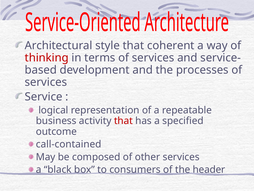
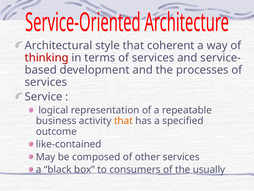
that at (123, 121) colour: red -> orange
call-contained: call-contained -> like-contained
header: header -> usually
